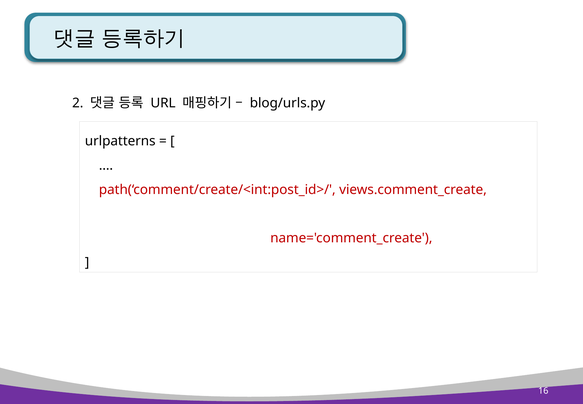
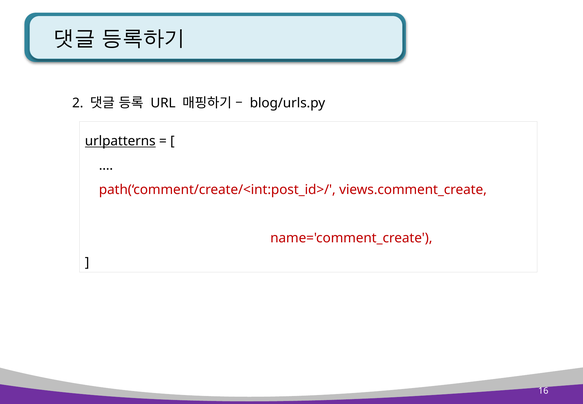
urlpatterns underline: none -> present
